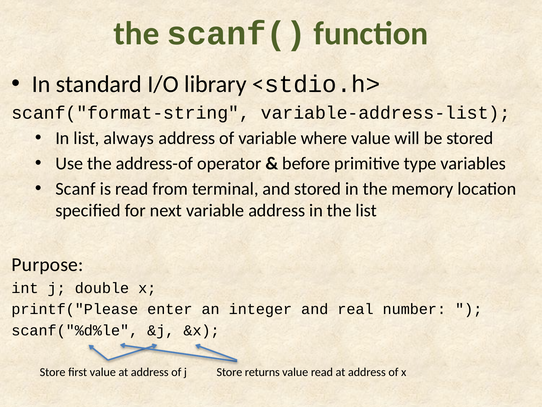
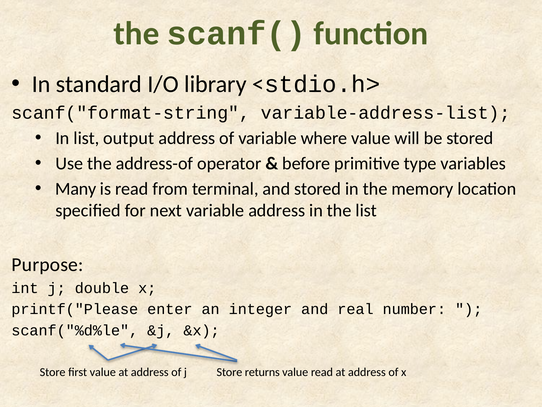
always: always -> output
Scanf: Scanf -> Many
